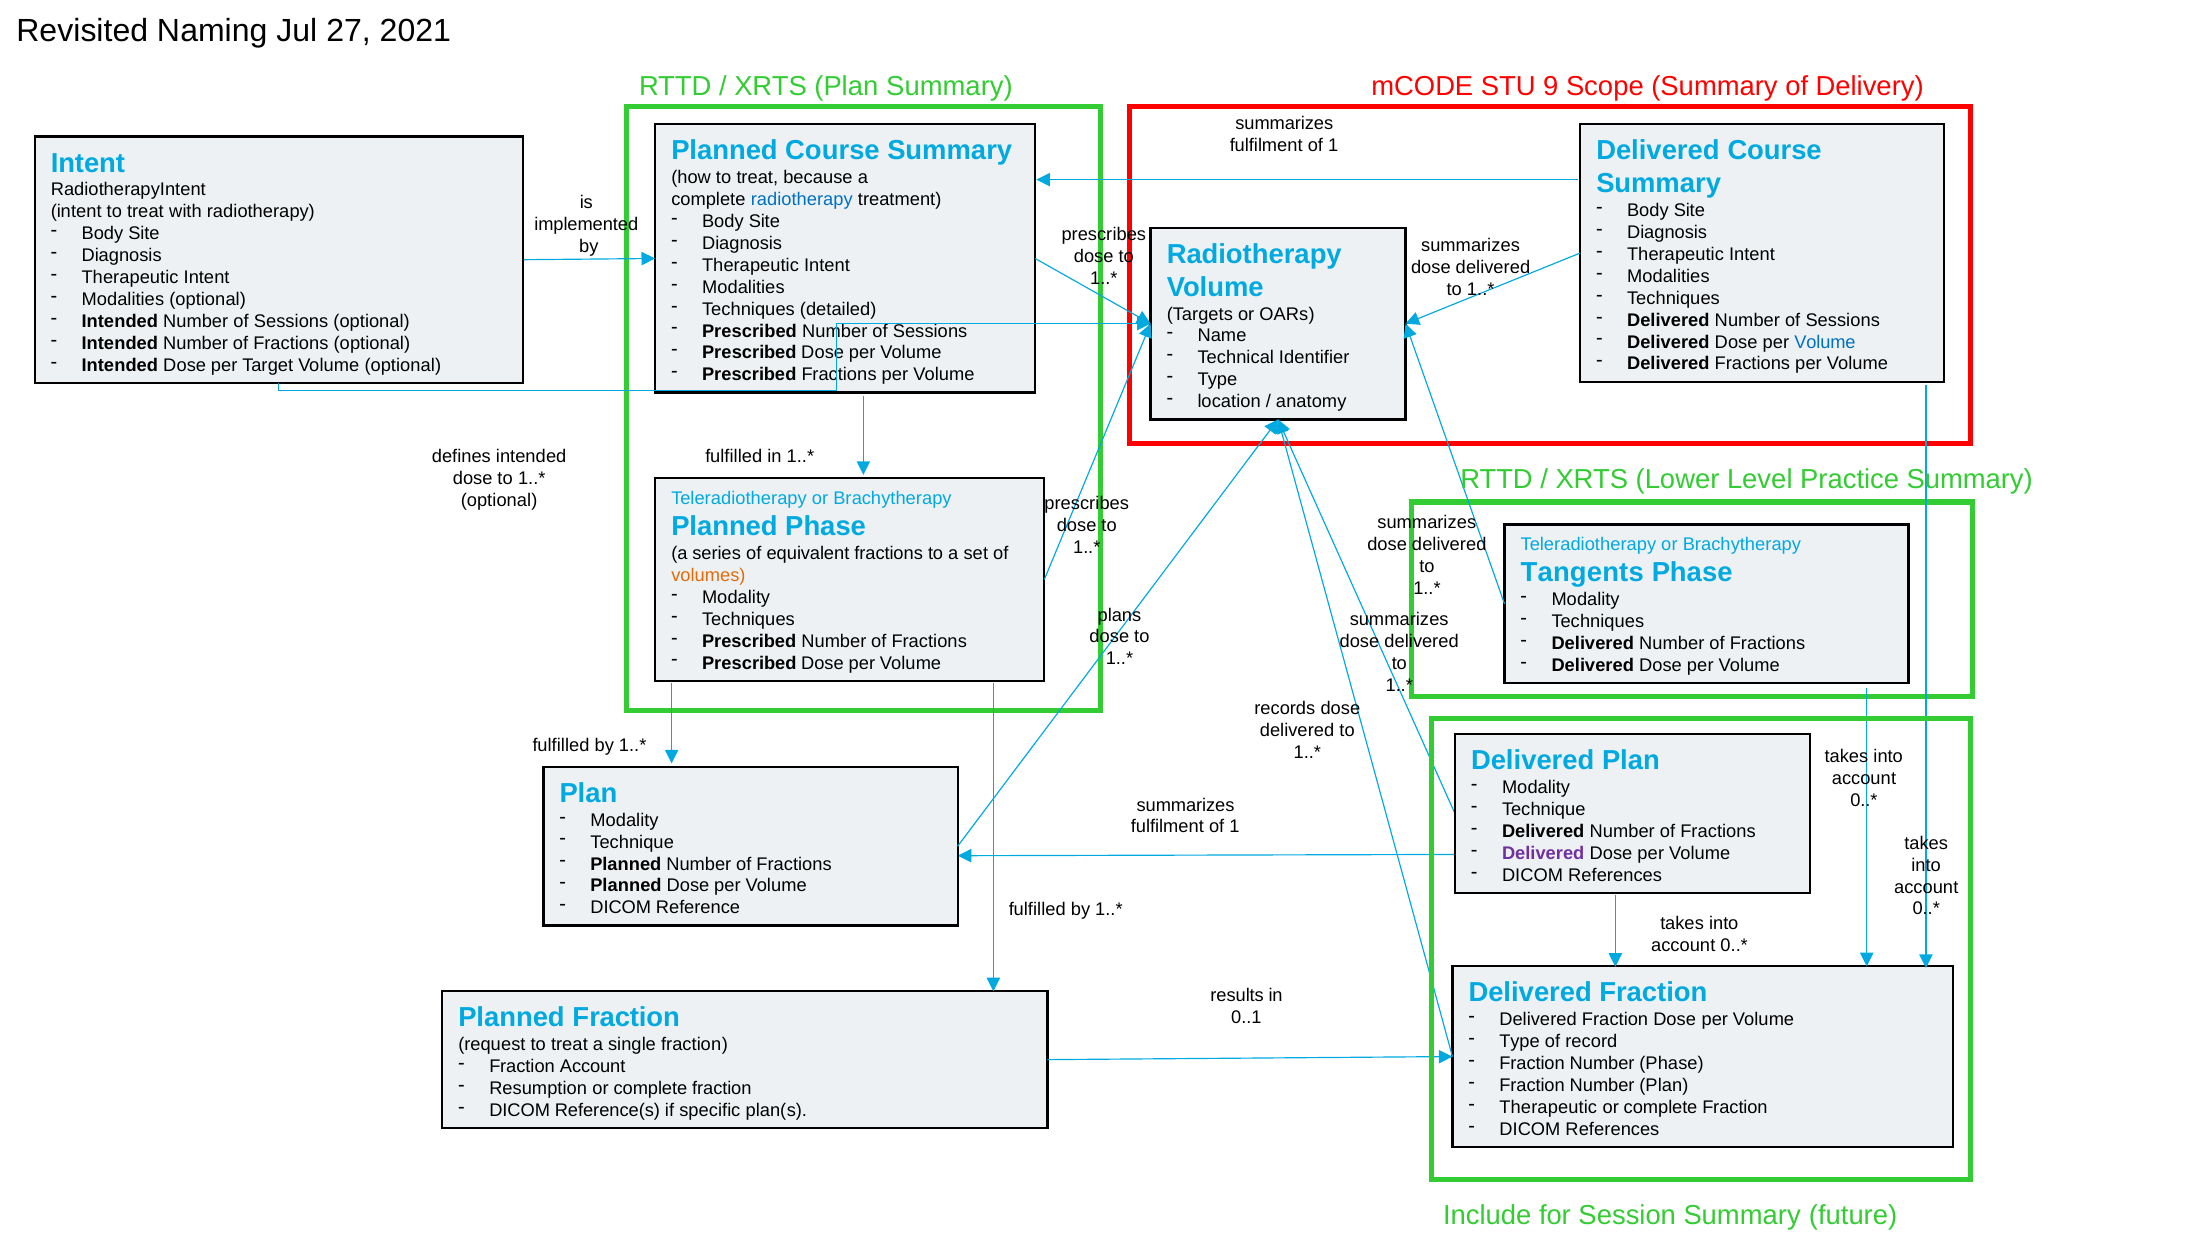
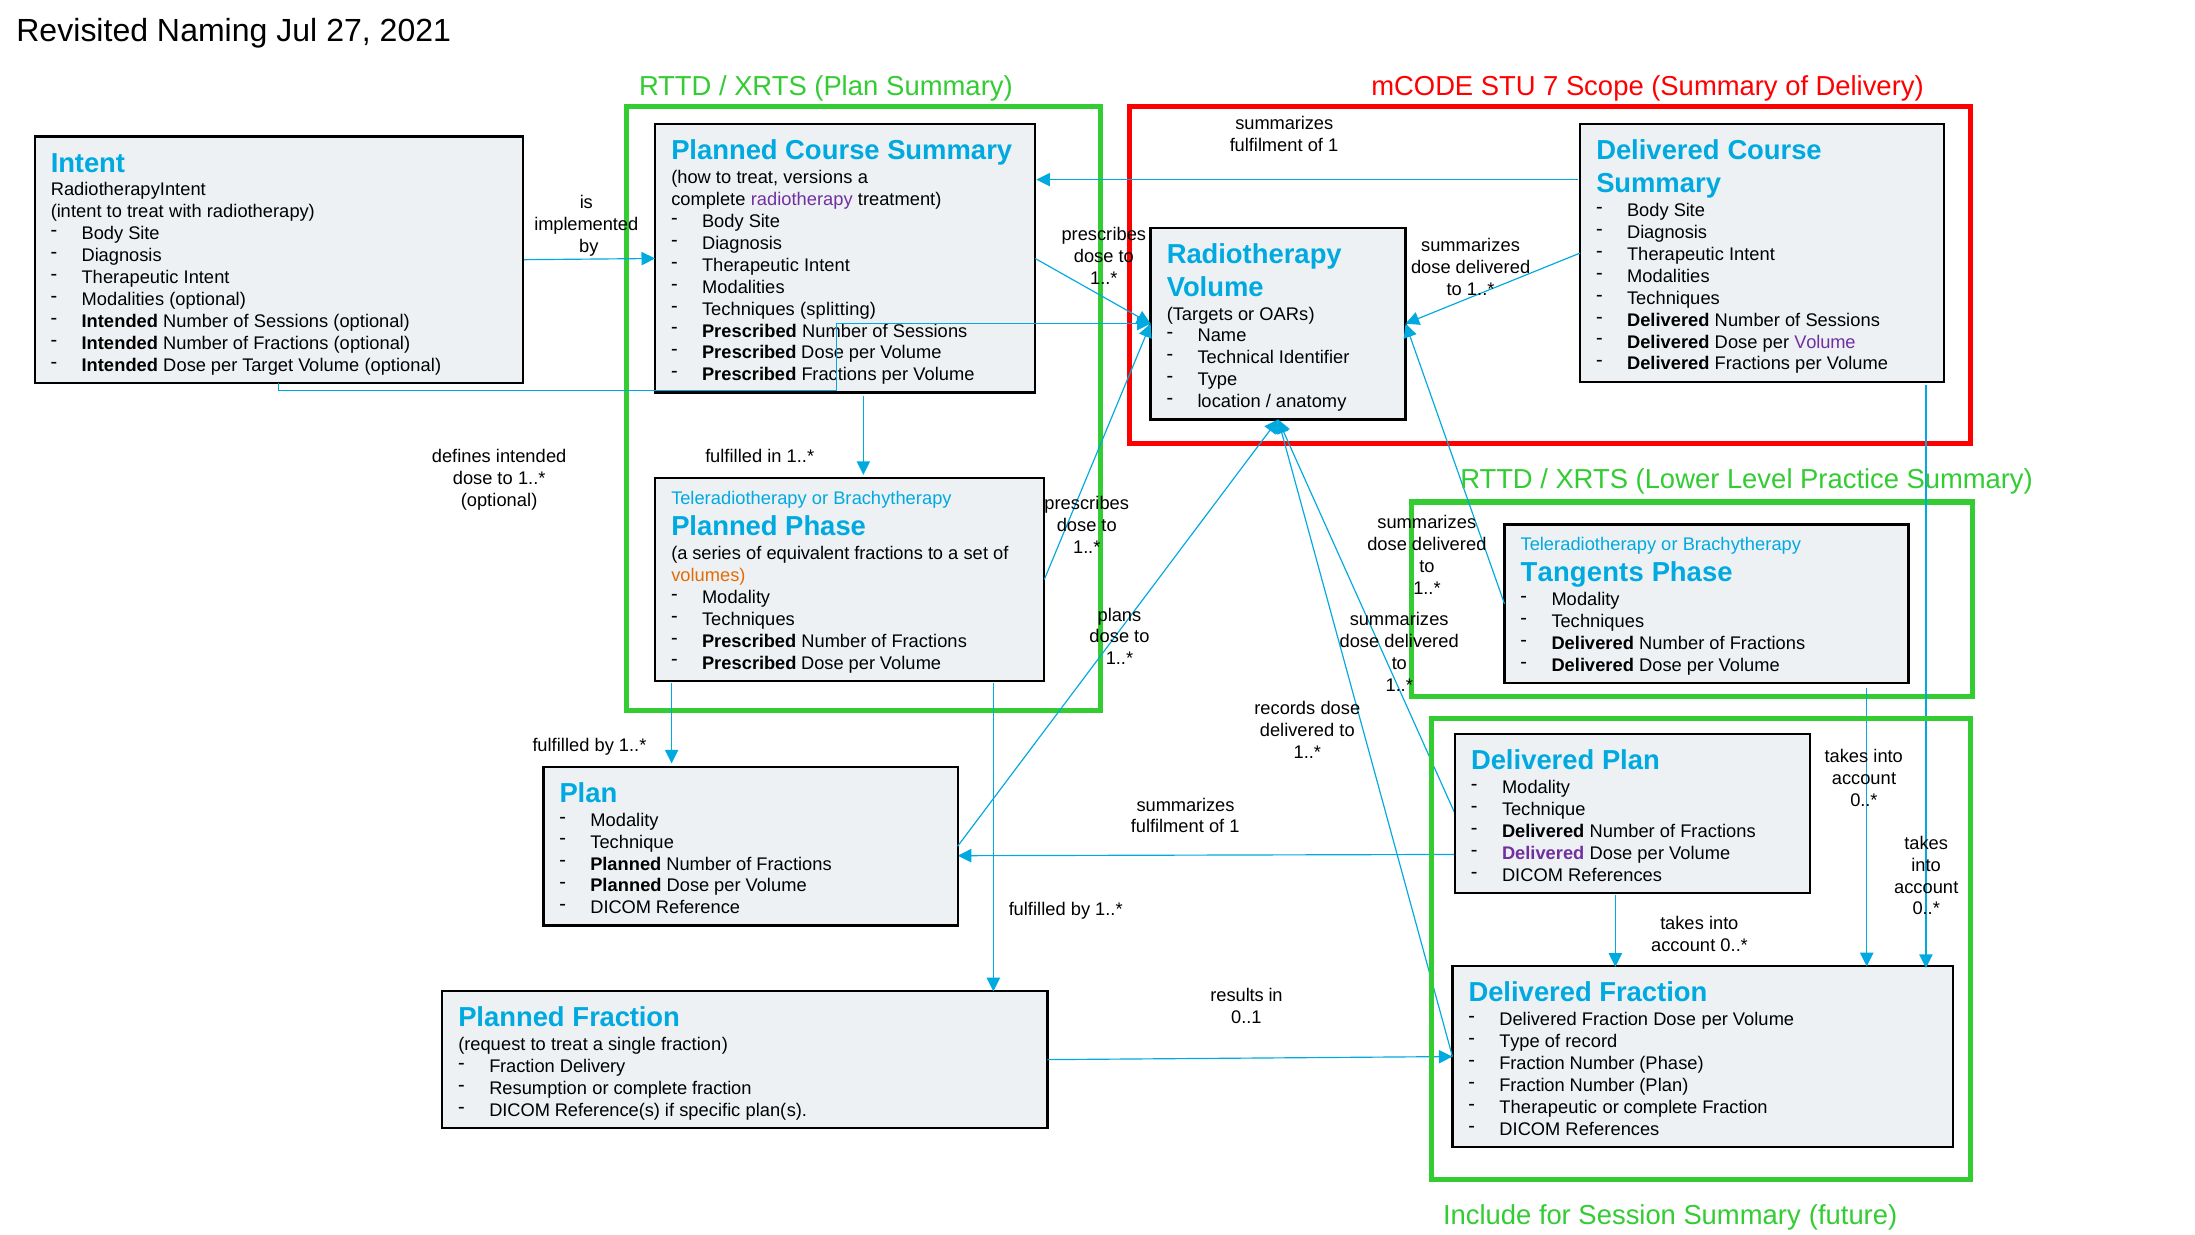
9: 9 -> 7
because: because -> versions
radiotherapy at (802, 199) colour: blue -> purple
detailed: detailed -> splitting
Volume at (1825, 342) colour: blue -> purple
Fraction Account: Account -> Delivery
